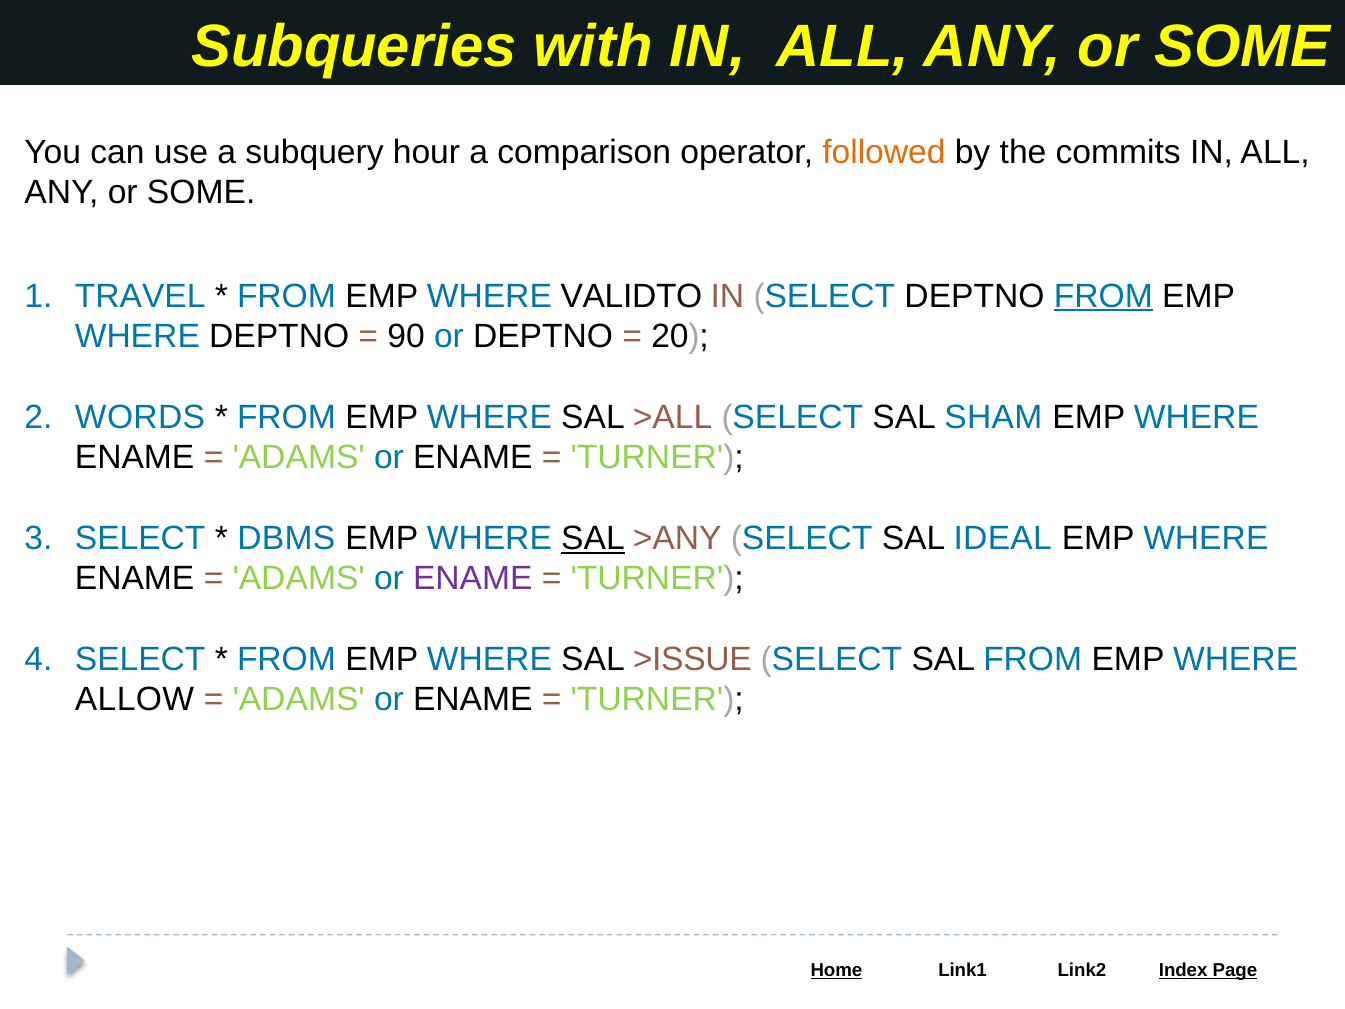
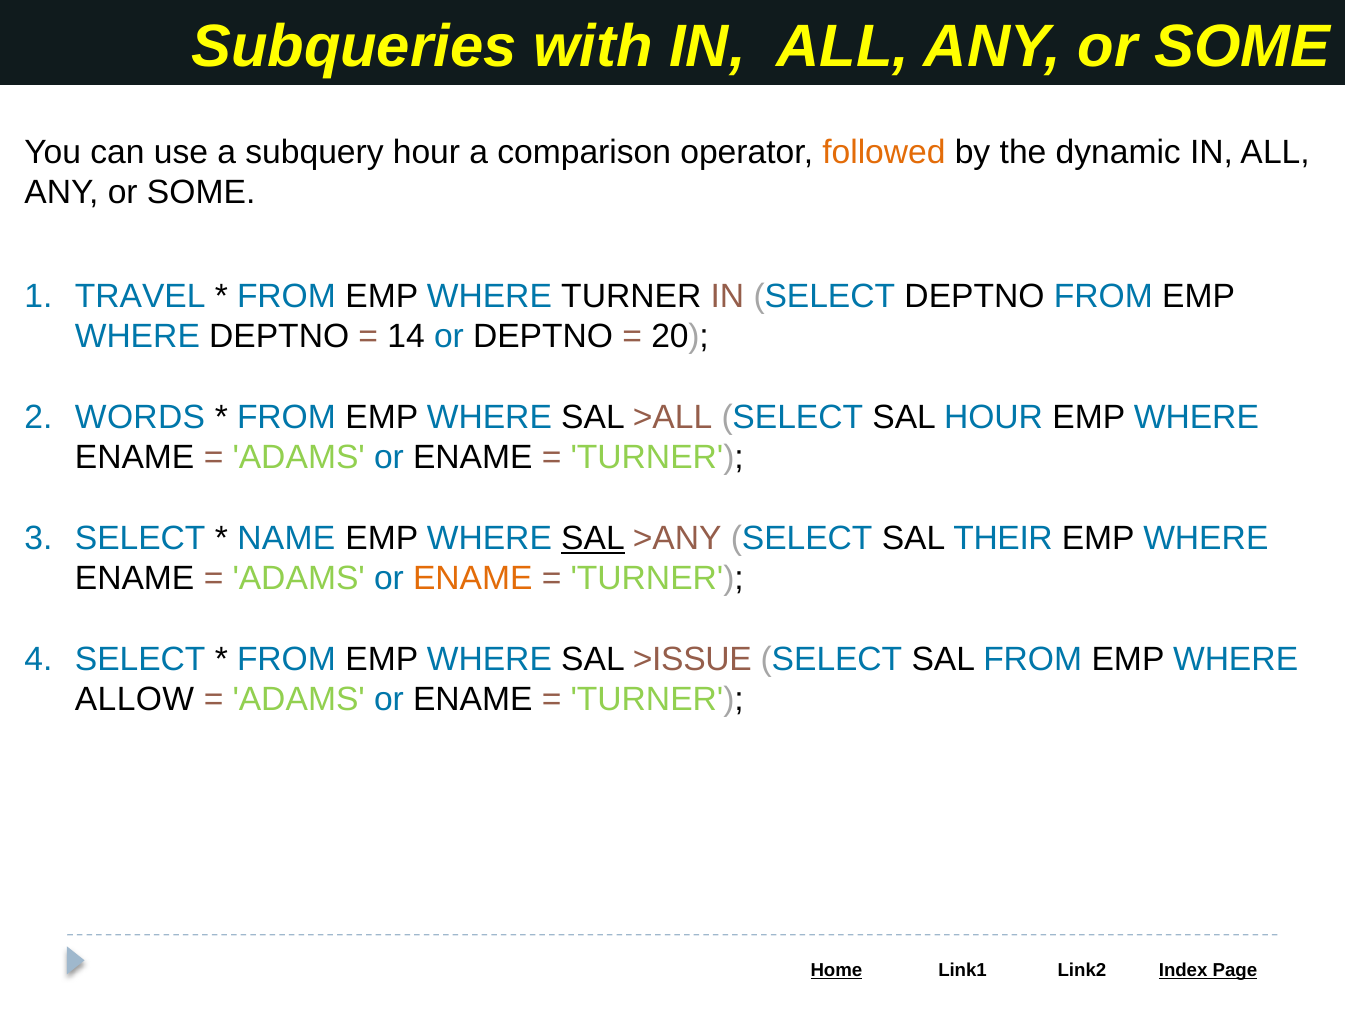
commits: commits -> dynamic
WHERE VALIDTO: VALIDTO -> TURNER
FROM at (1103, 296) underline: present -> none
90: 90 -> 14
SAL SHAM: SHAM -> HOUR
DBMS: DBMS -> NAME
IDEAL: IDEAL -> THEIR
ENAME at (473, 578) colour: purple -> orange
